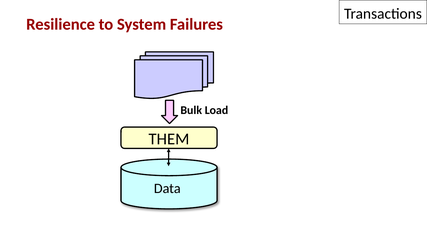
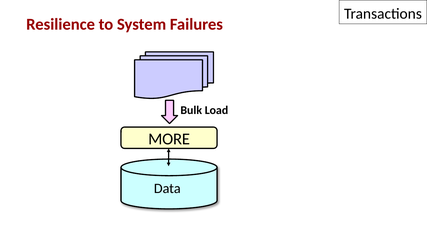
THEM: THEM -> MORE
